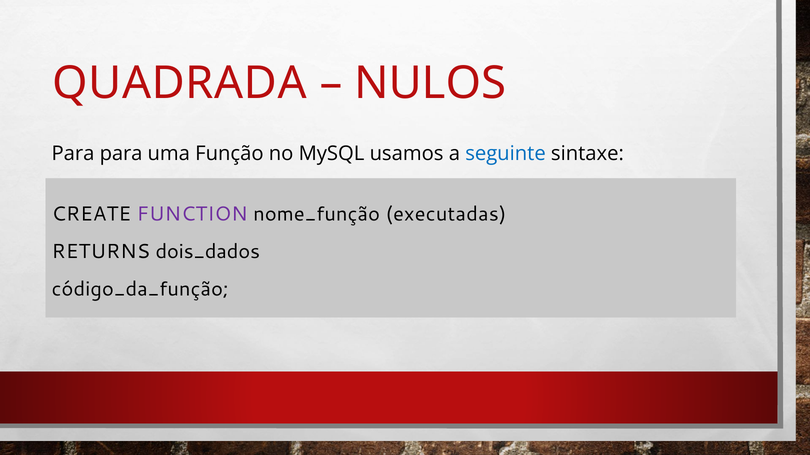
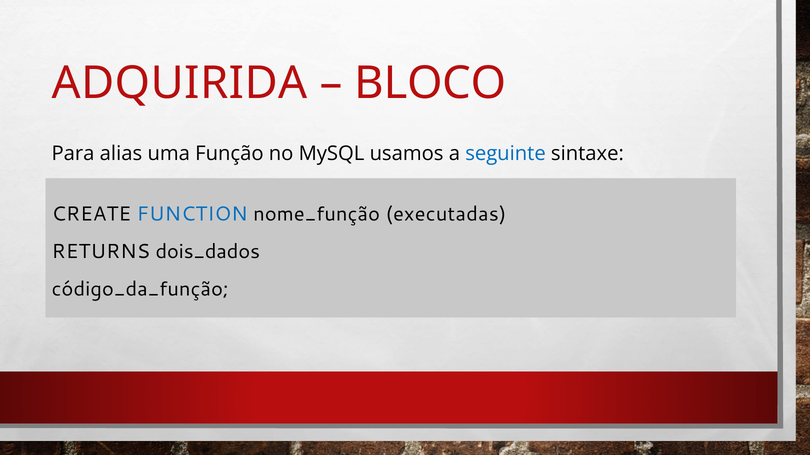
QUADRADA: QUADRADA -> ADQUIRIDA
NULOS: NULOS -> BLOCO
Para para: para -> alias
FUNCTION colour: purple -> blue
